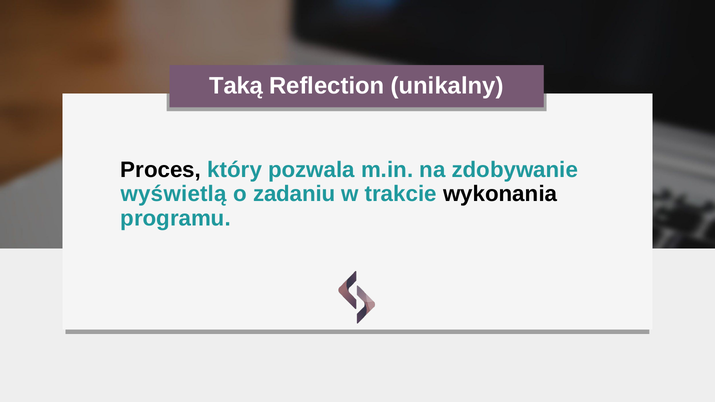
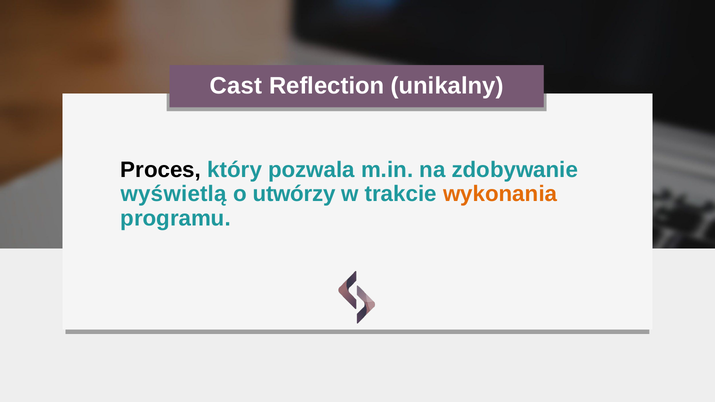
Taką: Taką -> Cast
zadaniu: zadaniu -> utwórzy
wykonania colour: black -> orange
